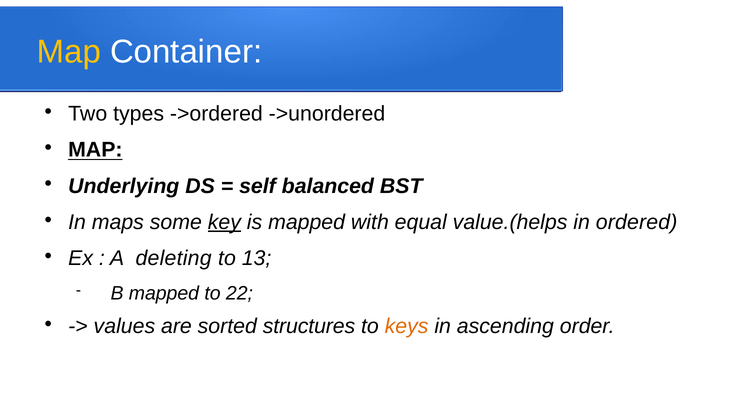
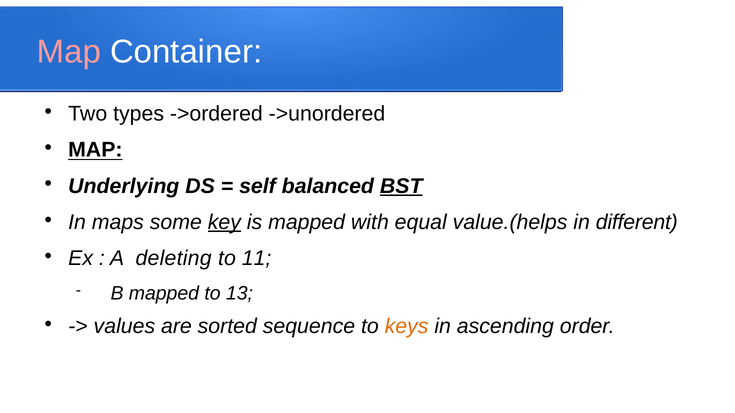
Map at (69, 52) colour: yellow -> pink
BST underline: none -> present
ordered: ordered -> different
13: 13 -> 11
22: 22 -> 13
structures: structures -> sequence
